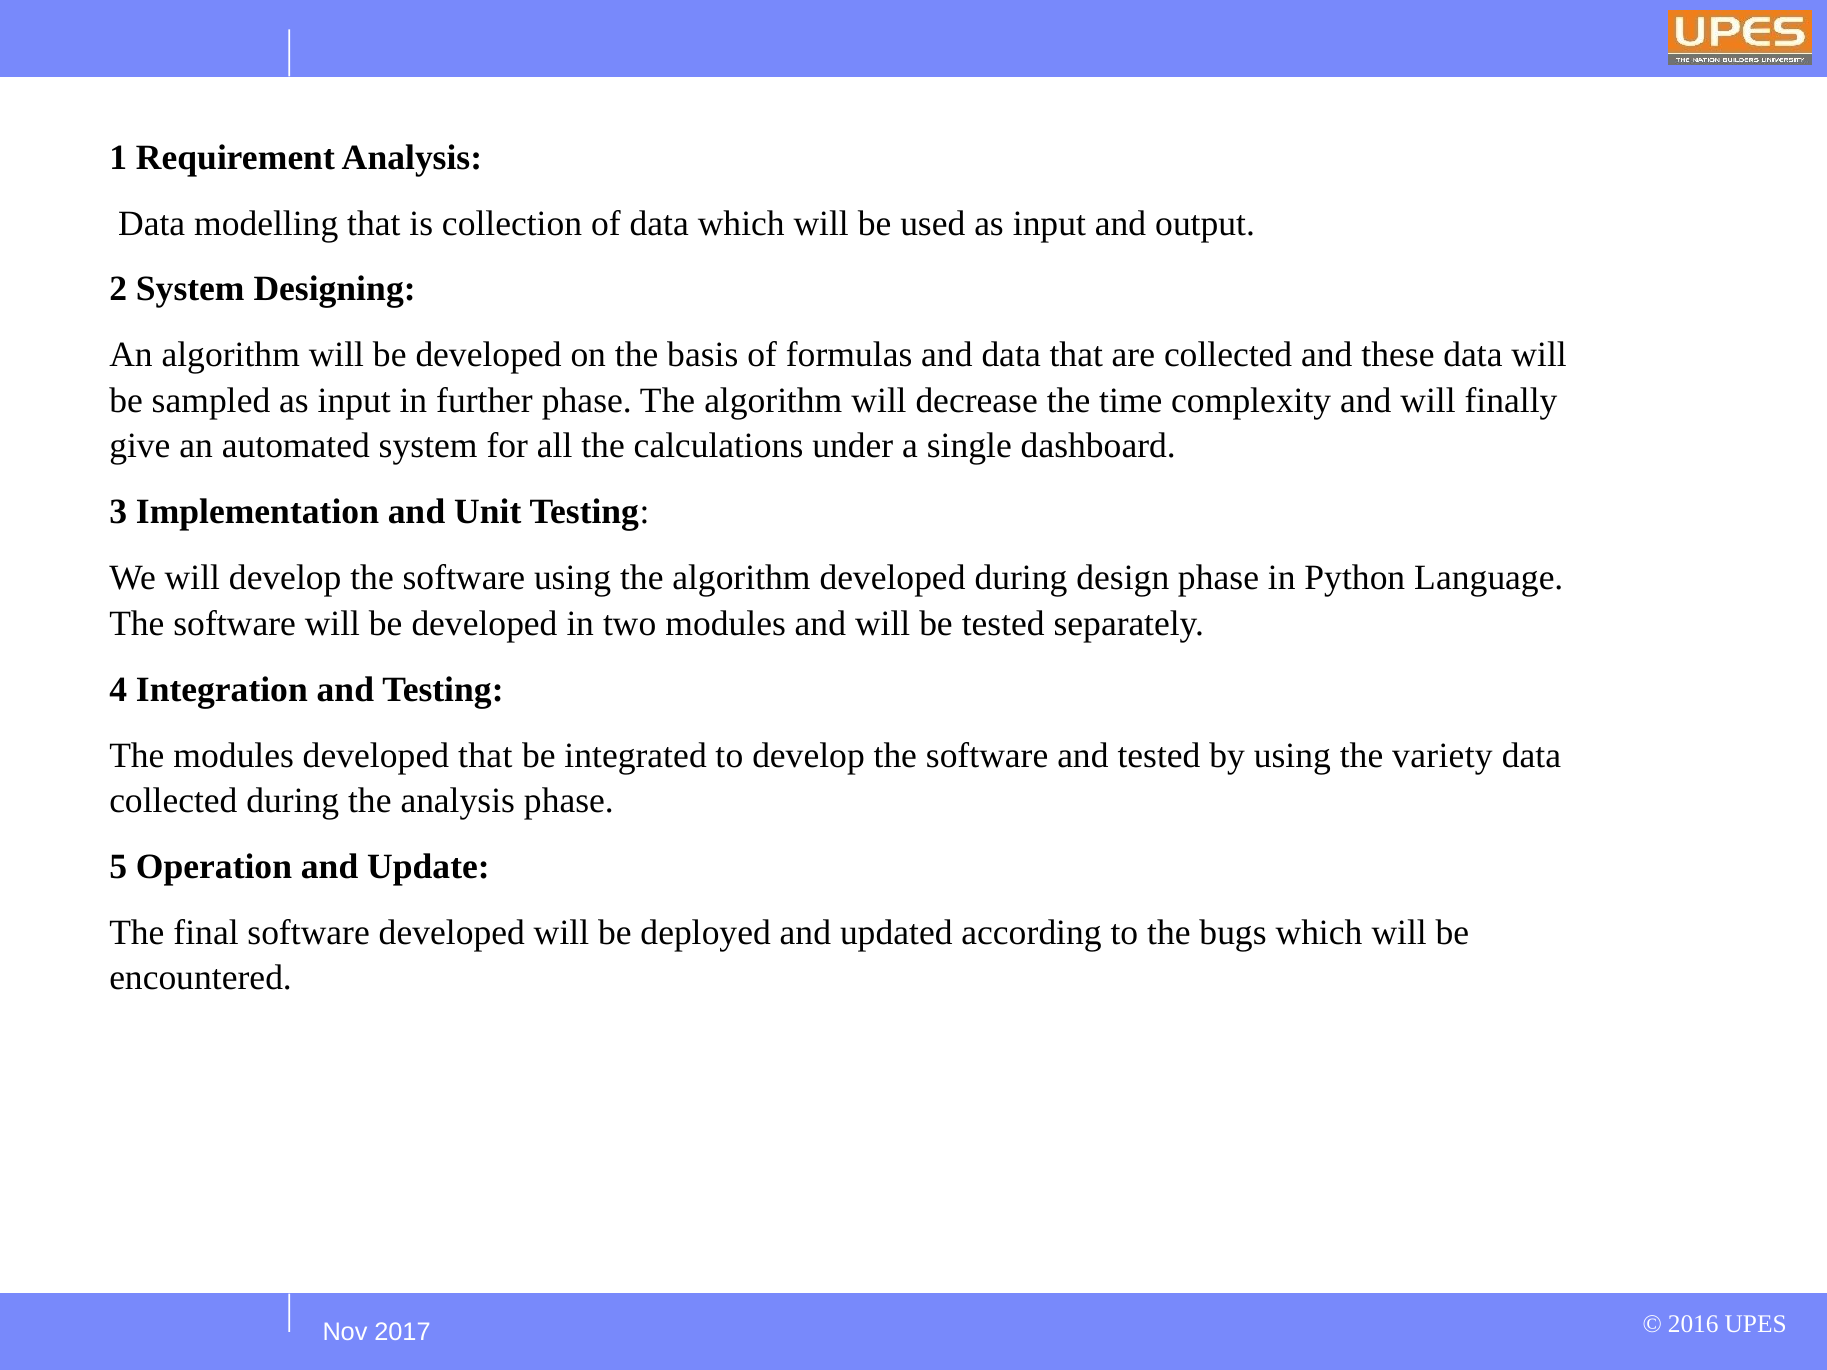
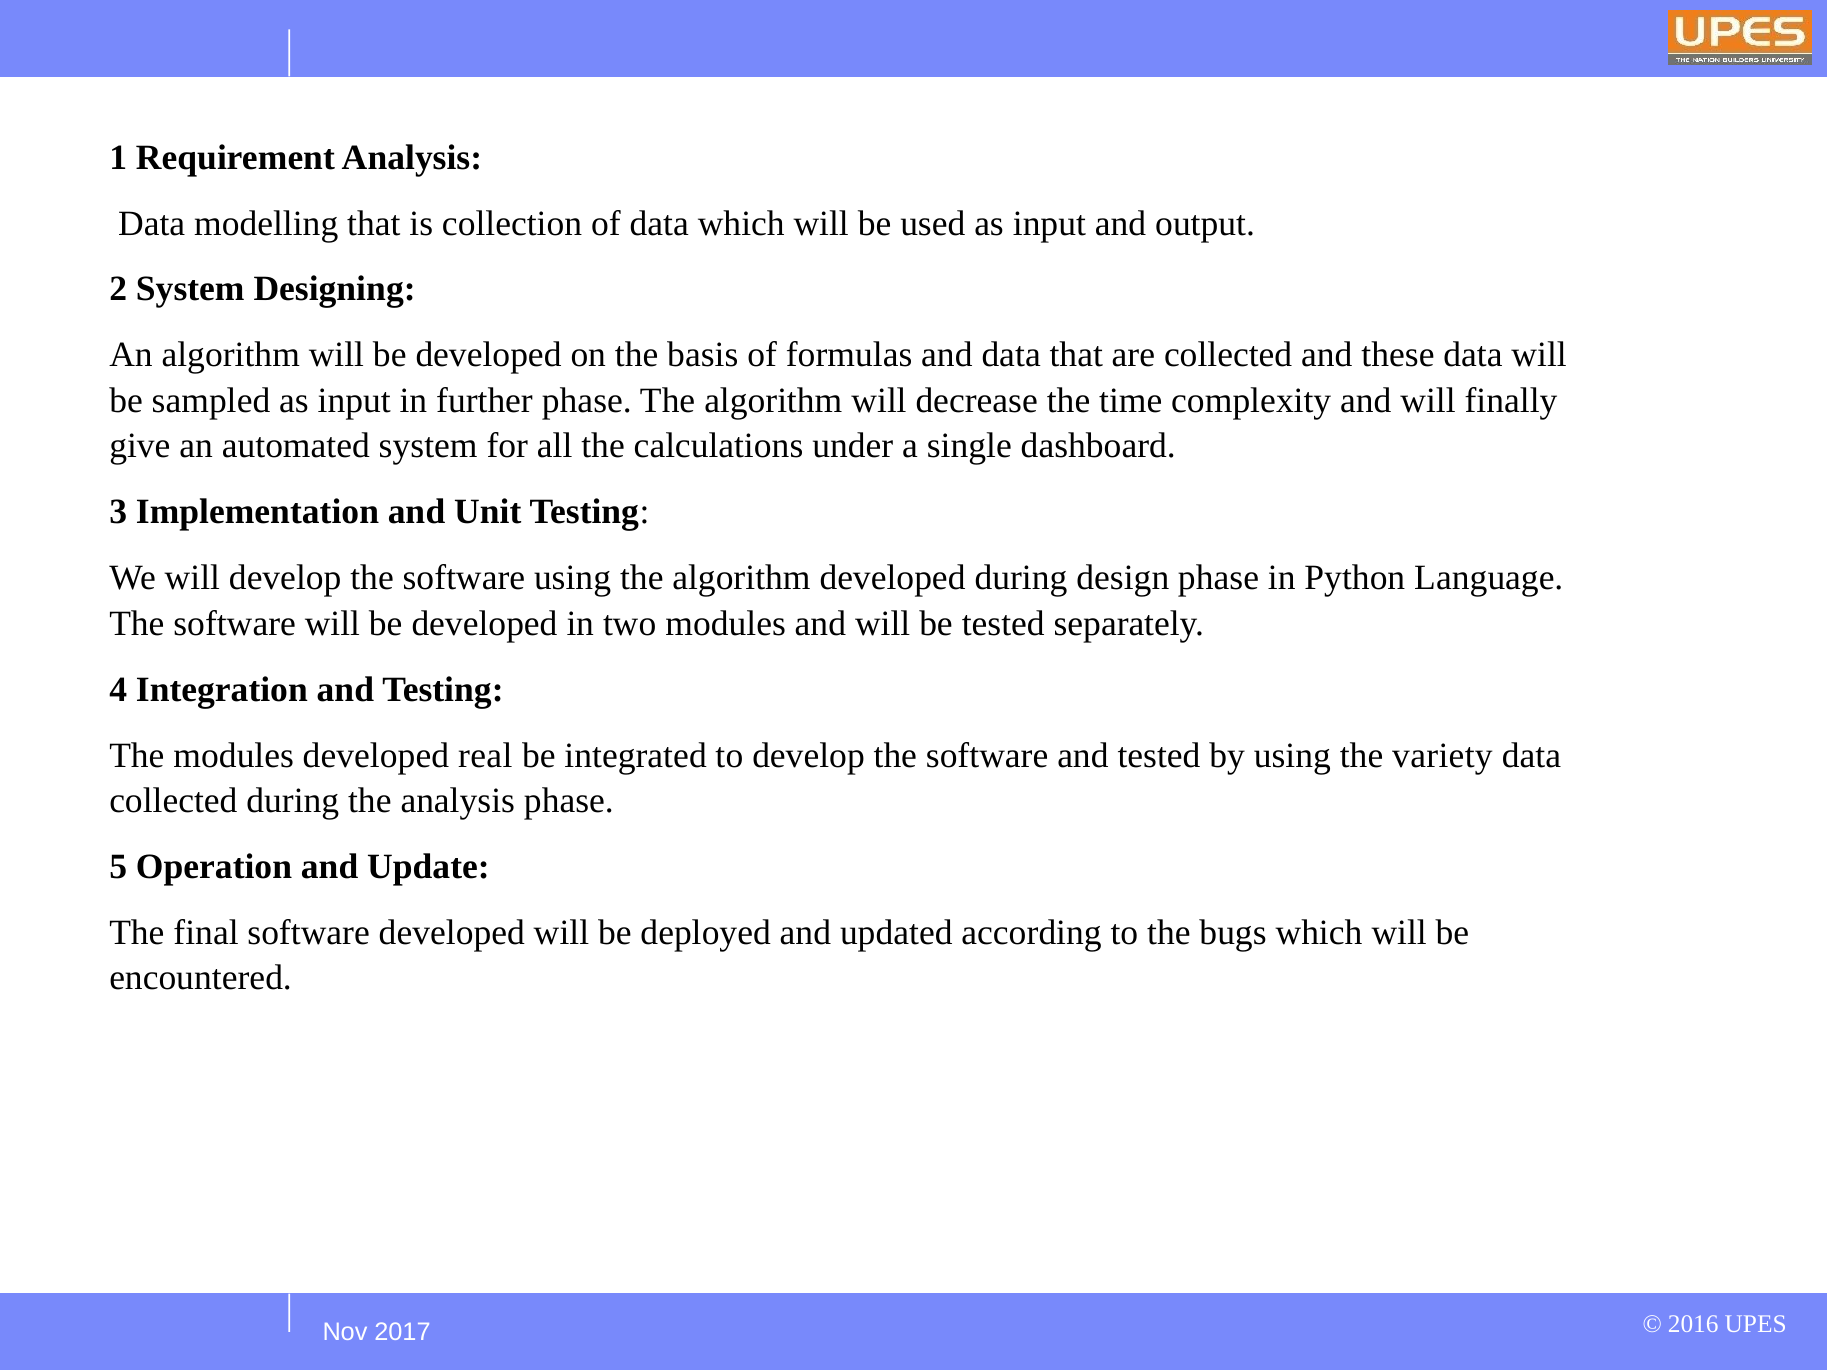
developed that: that -> real
